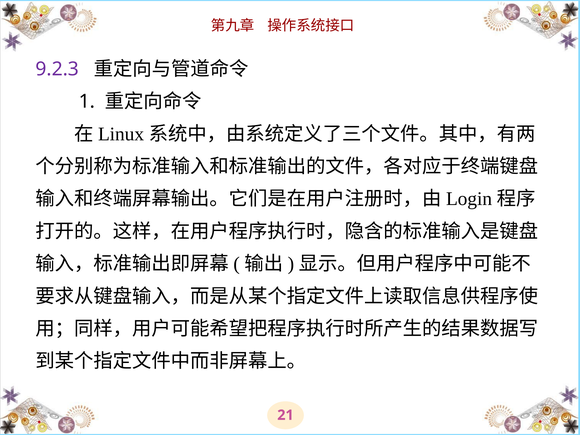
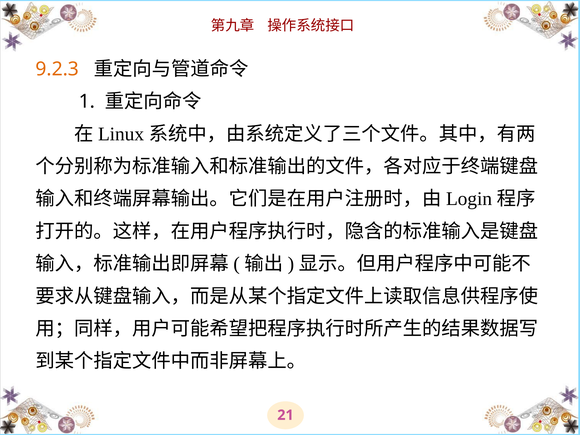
9.2.3 colour: purple -> orange
